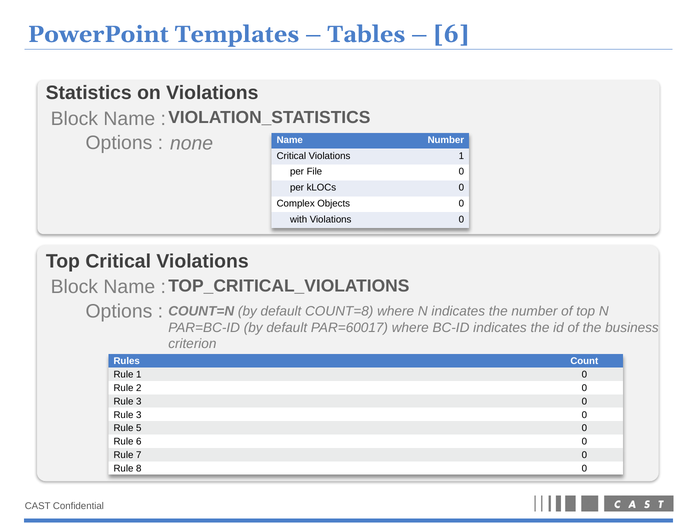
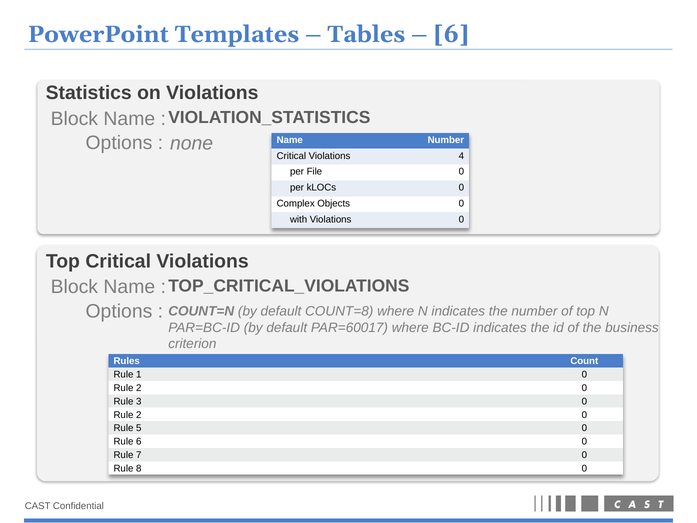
Violations 1: 1 -> 4
3 at (139, 415): 3 -> 2
